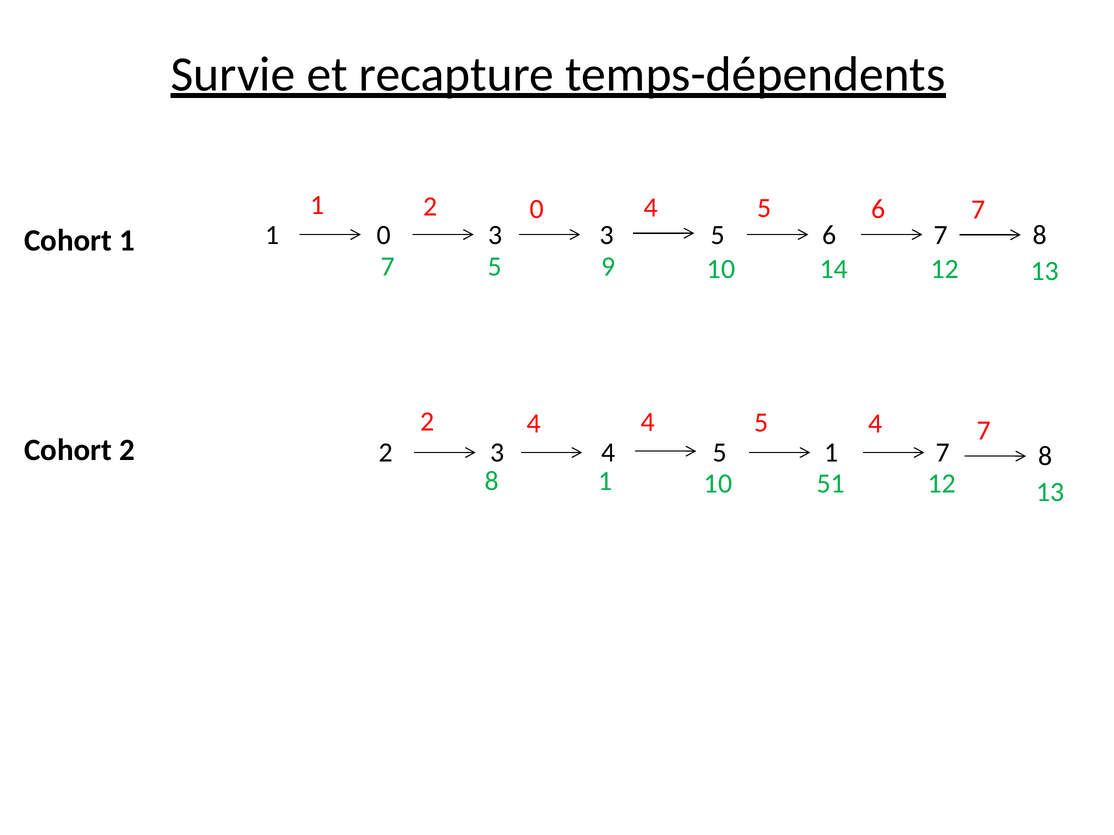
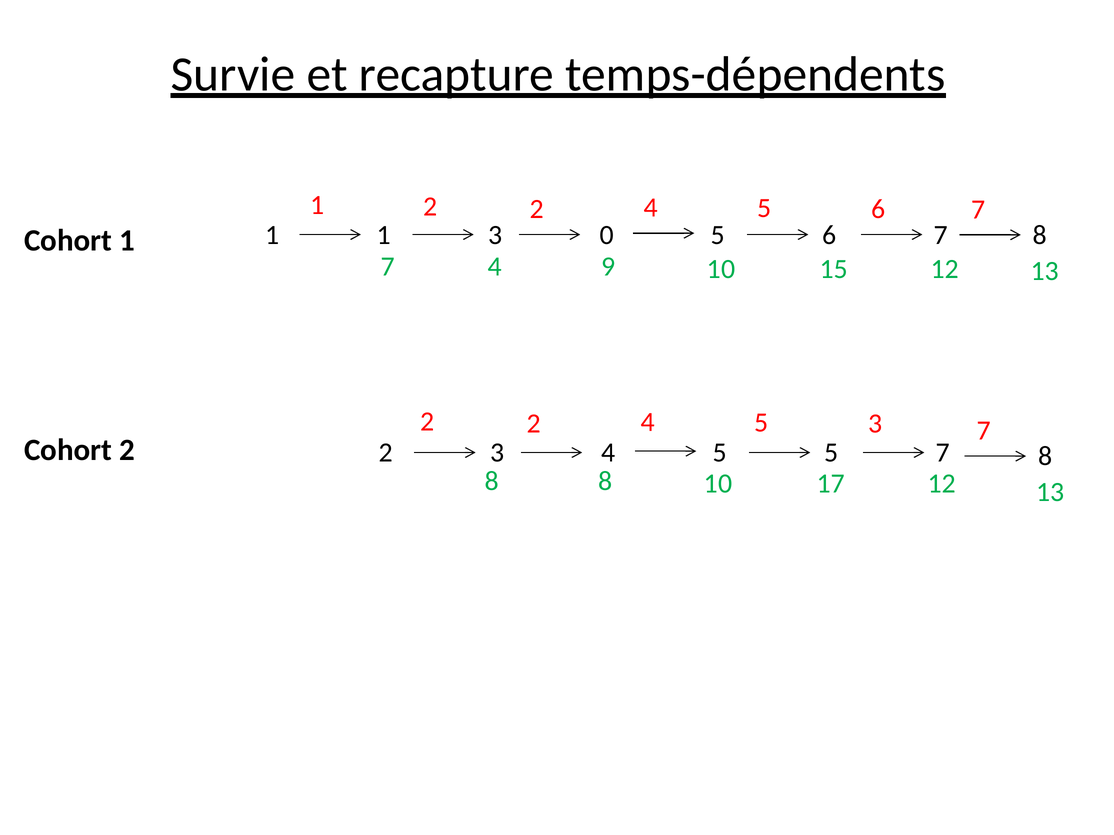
1 2 0: 0 -> 2
1 0: 0 -> 1
3 3: 3 -> 0
7 5: 5 -> 4
14: 14 -> 15
4 at (534, 424): 4 -> 2
5 4: 4 -> 3
5 1: 1 -> 5
8 1: 1 -> 8
51: 51 -> 17
